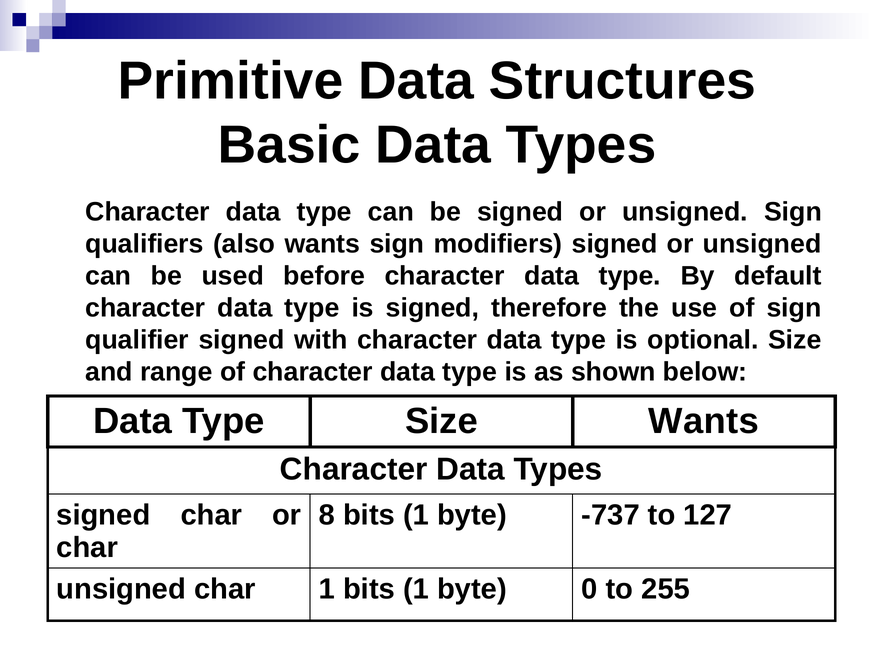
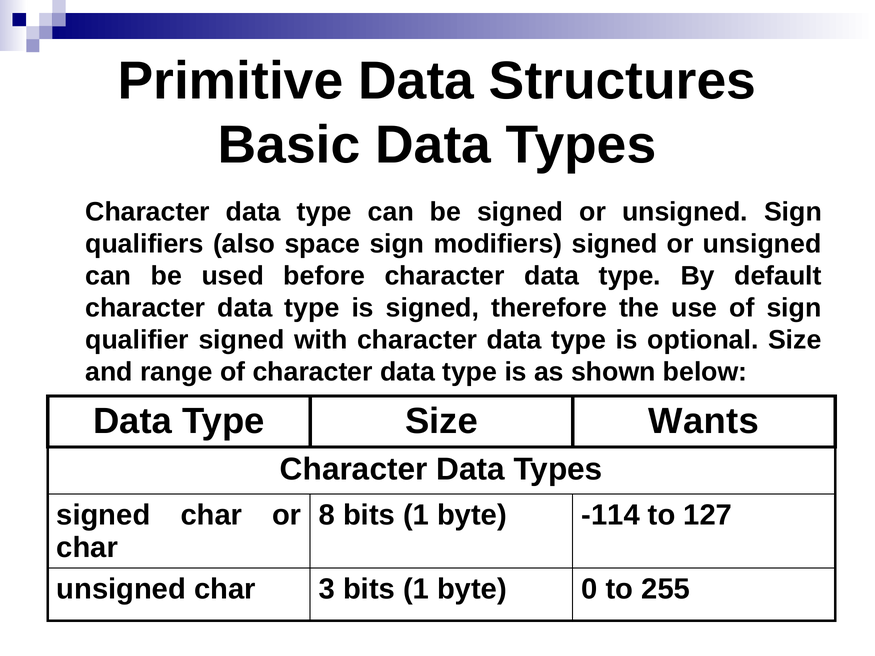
also wants: wants -> space
-737: -737 -> -114
char 1: 1 -> 3
